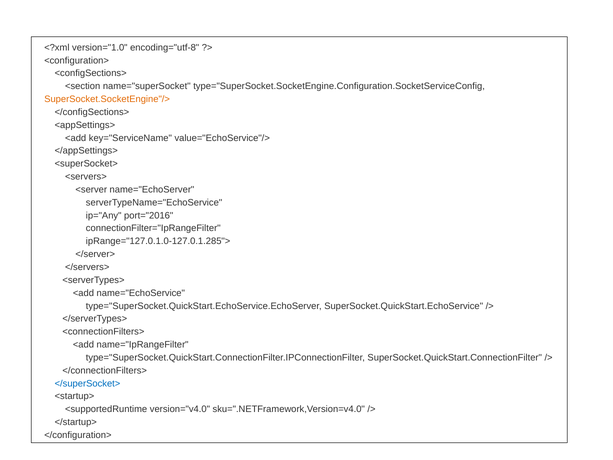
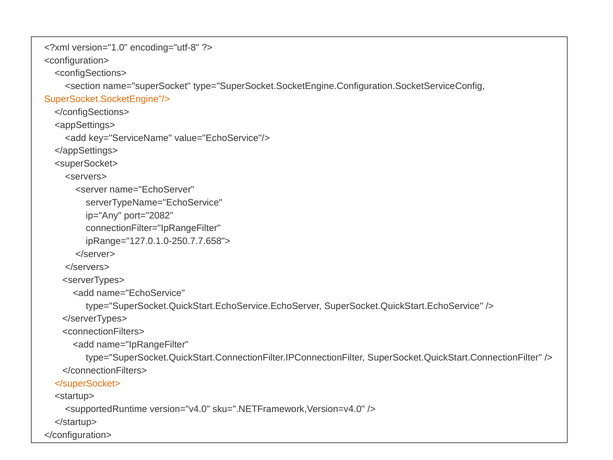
port="2016: port="2016 -> port="2082
ipRange="127.0.1.0-127.0.1.285">: ipRange="127.0.1.0-127.0.1.285"> -> ipRange="127.0.1.0-250.7.7.658">
</superSocket> colour: blue -> orange
